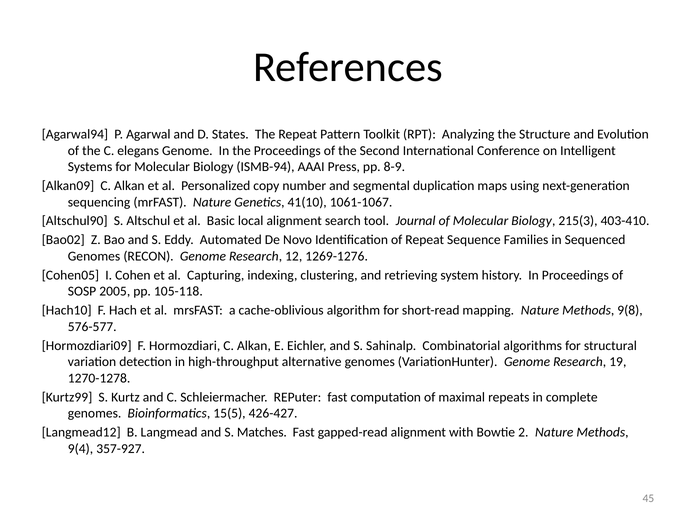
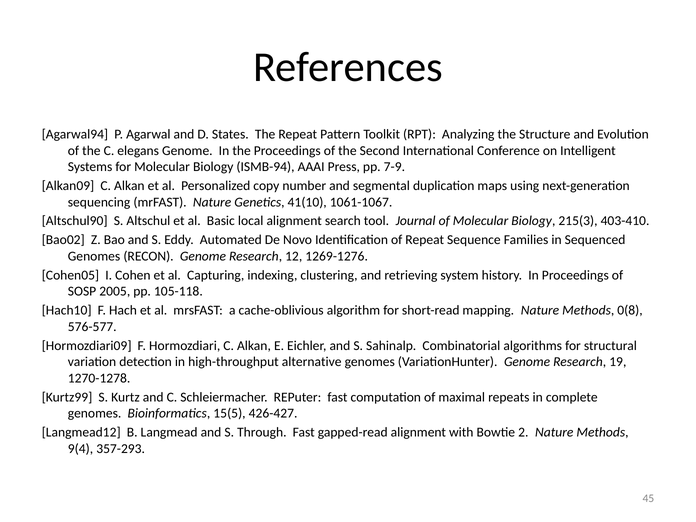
8-9: 8-9 -> 7-9
9(8: 9(8 -> 0(8
Matches: Matches -> Through
357-927: 357-927 -> 357-293
